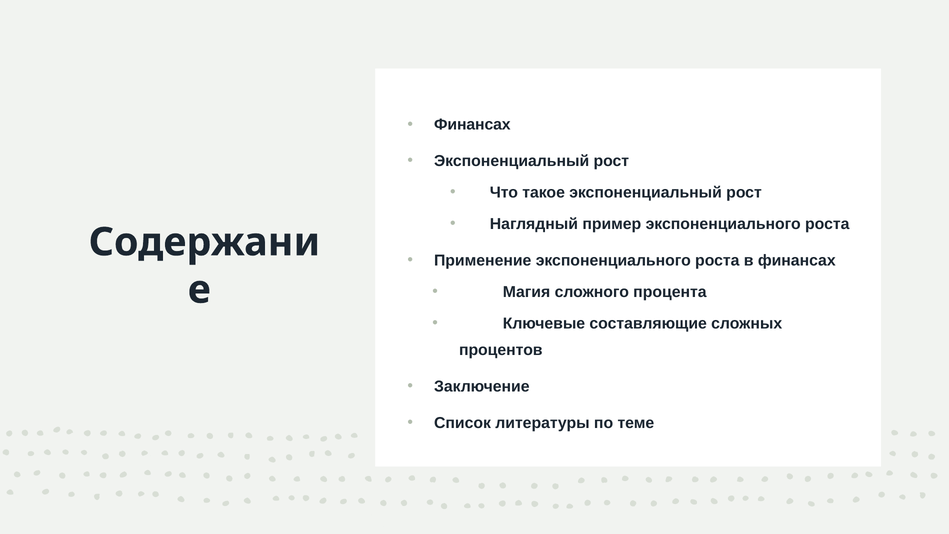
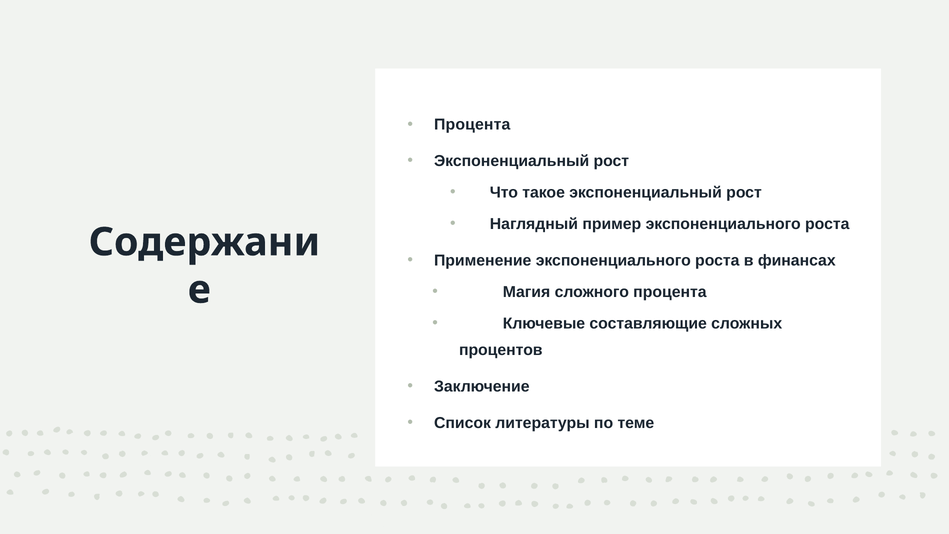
Финансах at (472, 125): Финансах -> Процента
